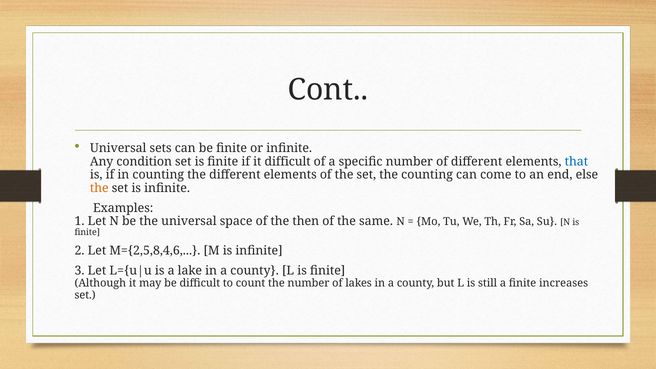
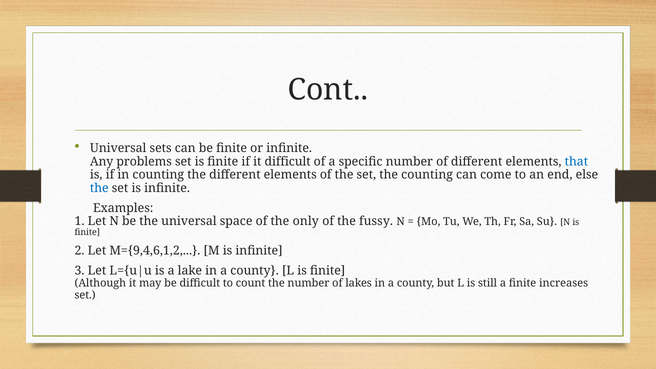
condition: condition -> problems
the at (99, 188) colour: orange -> blue
then: then -> only
same: same -> fussy
M={2,5,8,4,6: M={2,5,8,4,6 -> M={9,4,6,1,2
